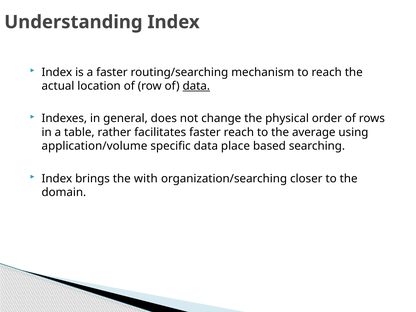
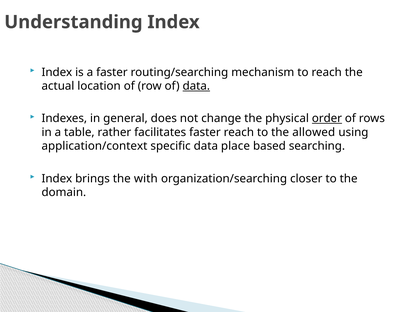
order underline: none -> present
average: average -> allowed
application/volume: application/volume -> application/context
